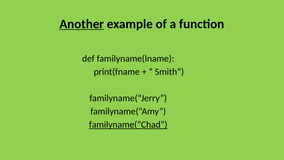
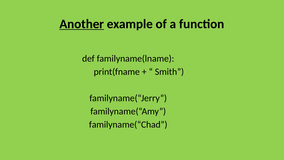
familyname(“Chad underline: present -> none
